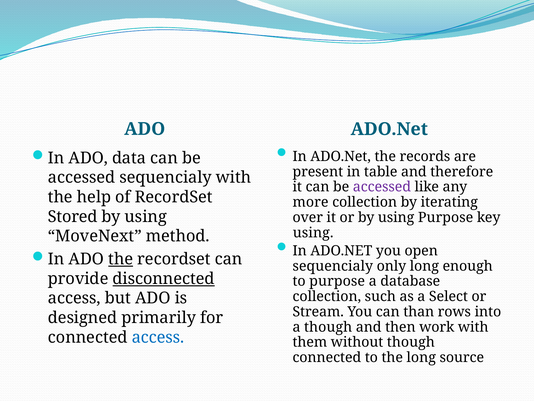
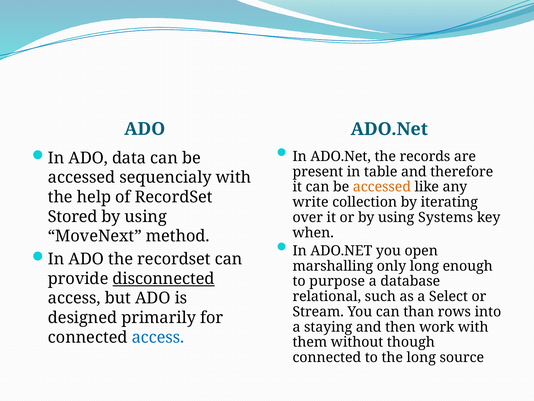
accessed at (382, 187) colour: purple -> orange
more: more -> write
using Purpose: Purpose -> Systems
using at (313, 232): using -> when
the at (121, 259) underline: present -> none
sequencialy at (333, 266): sequencialy -> marshalling
collection at (327, 296): collection -> relational
a though: though -> staying
